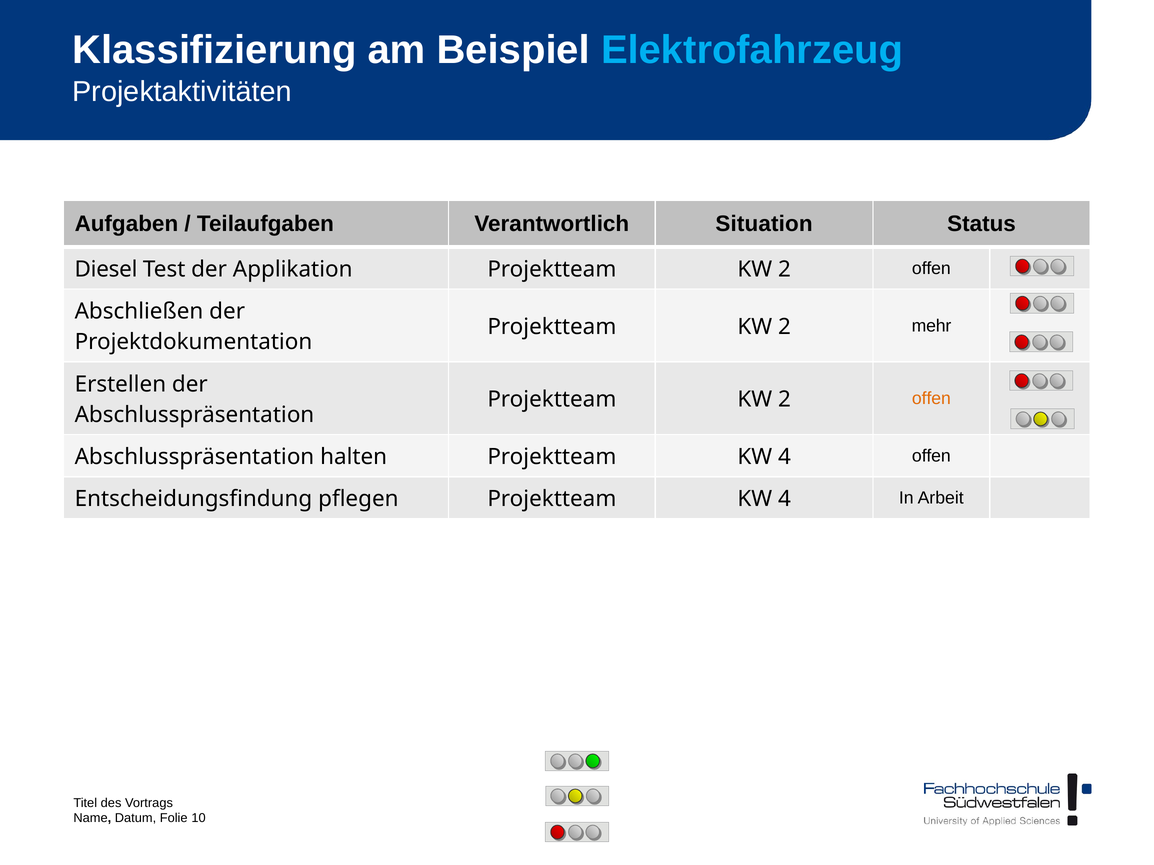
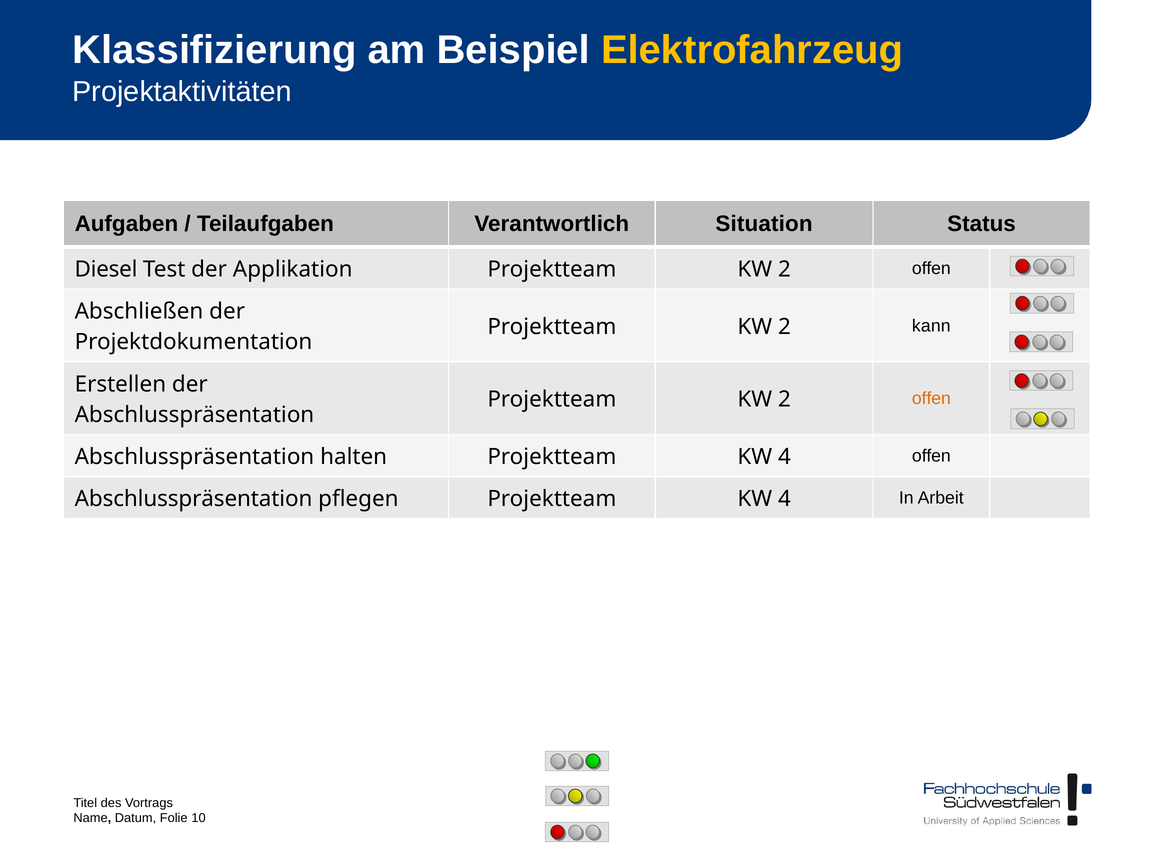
Elektrofahrzeug colour: light blue -> yellow
mehr: mehr -> kann
Entscheidungsfindung at (193, 499): Entscheidungsfindung -> Abschlusspräsentation
